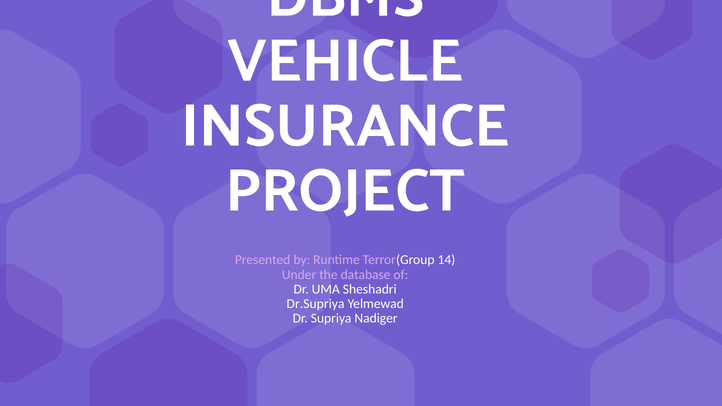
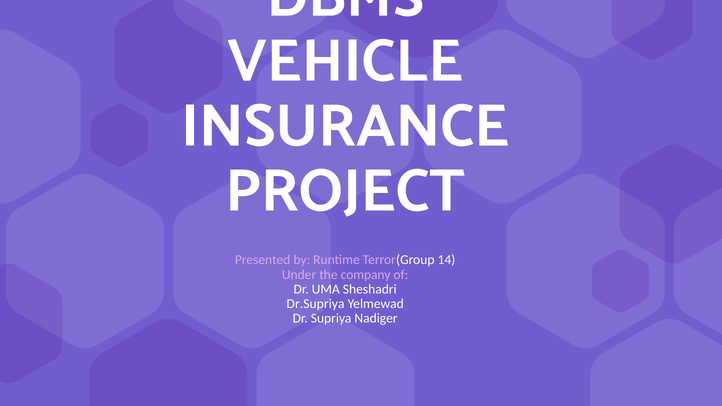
database: database -> company
